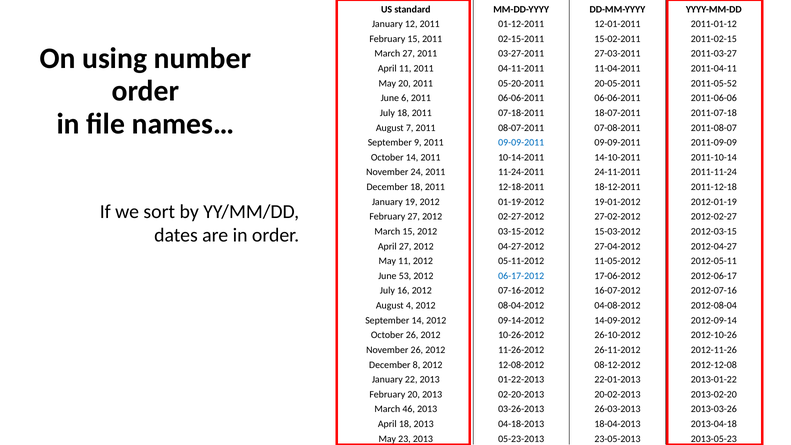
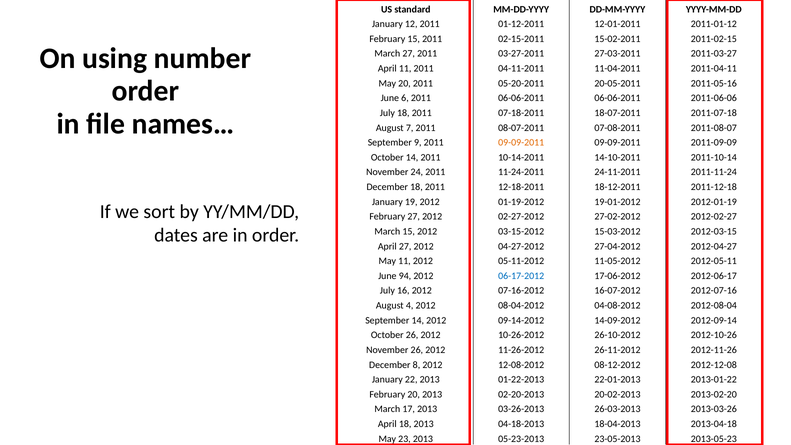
2011-05-52: 2011-05-52 -> 2011-05-16
09-09-2011 at (521, 143) colour: blue -> orange
53: 53 -> 94
46: 46 -> 17
